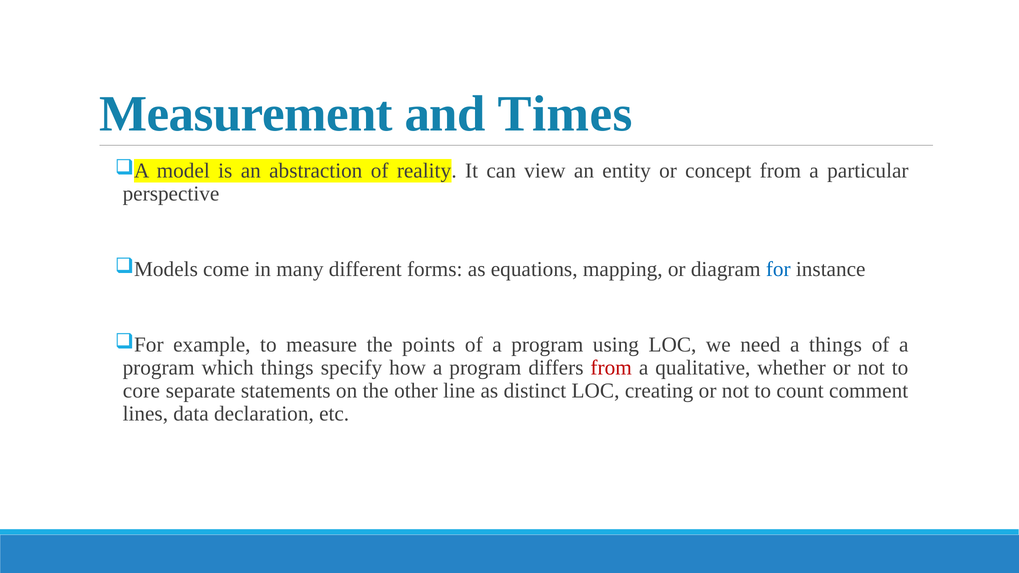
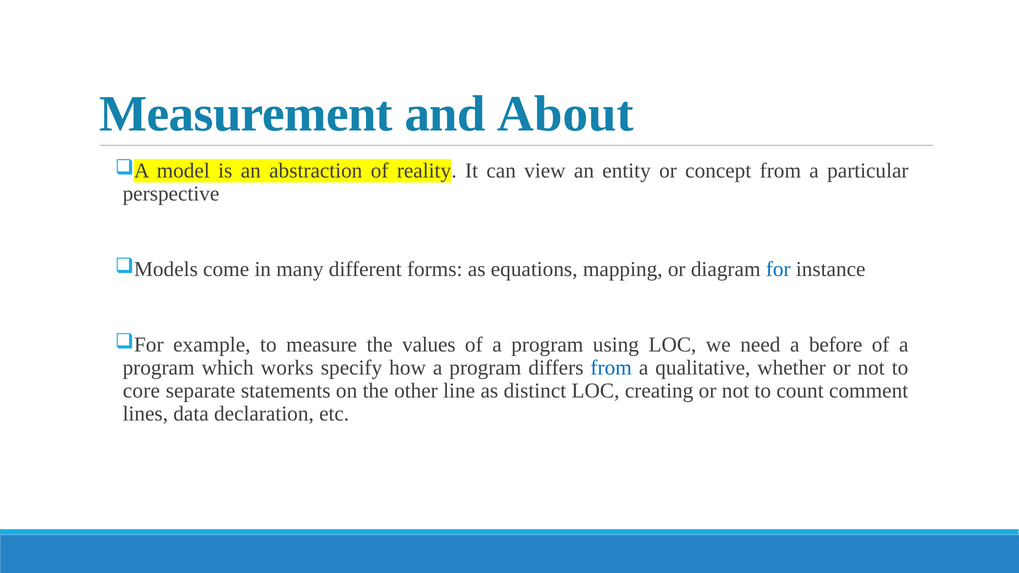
Times: Times -> About
points: points -> values
a things: things -> before
which things: things -> works
from at (611, 368) colour: red -> blue
